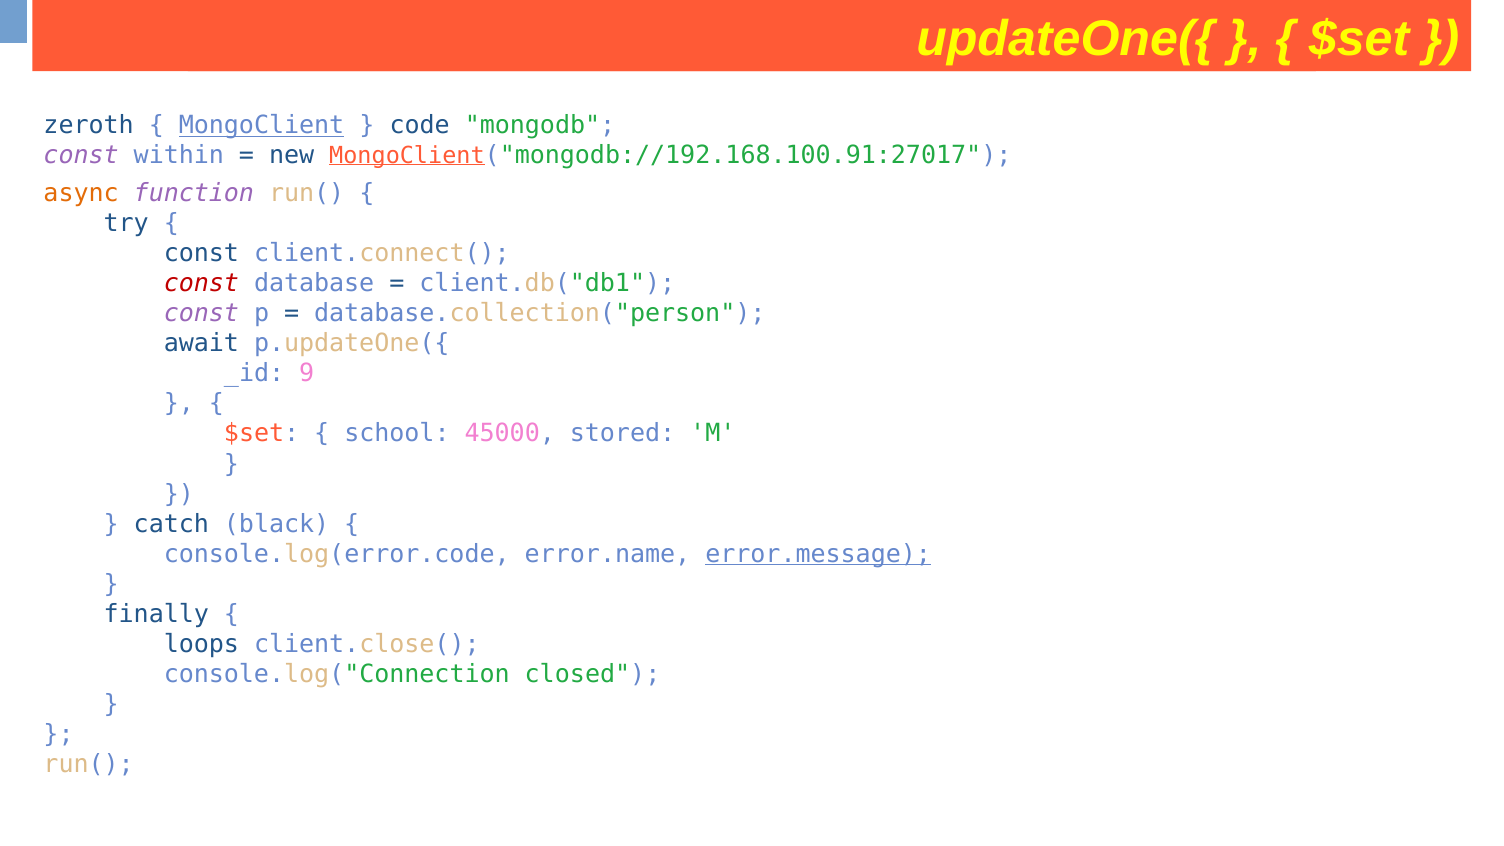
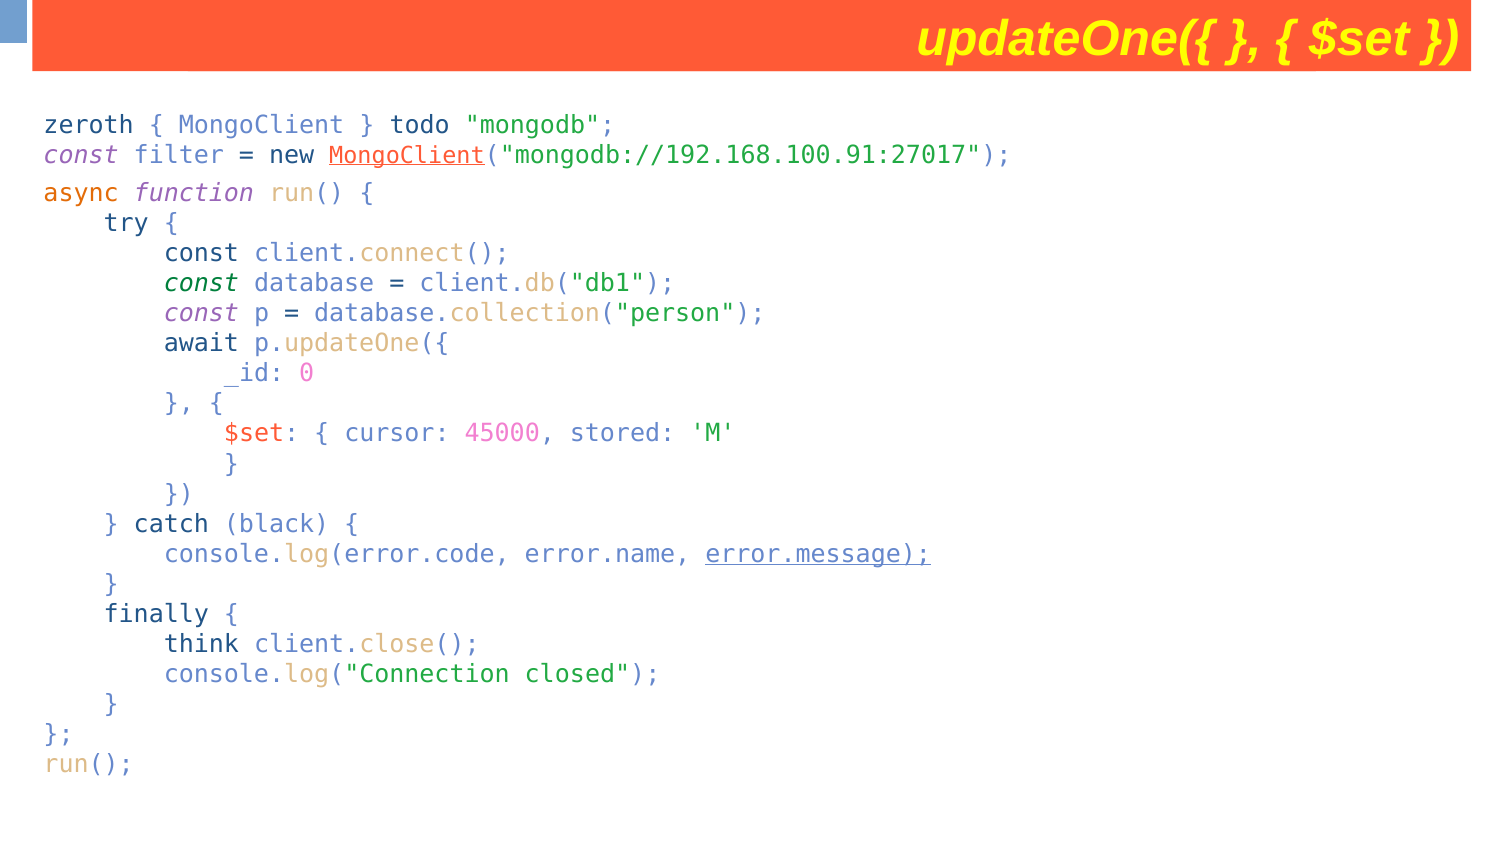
MongoClient underline: present -> none
code: code -> todo
within: within -> filter
const at (201, 283) colour: red -> green
9: 9 -> 0
school: school -> cursor
loops: loops -> think
